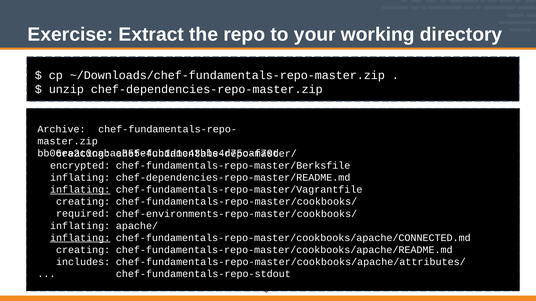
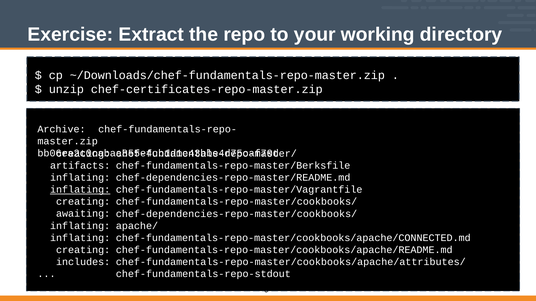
chef-dependencies-repo-master.zip: chef-dependencies-repo-master.zip -> chef-certificates-repo-master.zip
encrypted: encrypted -> artifacts
required: required -> awaiting
chef-environments-repo-master/cookbooks/: chef-environments-repo-master/cookbooks/ -> chef-dependencies-repo-master/cookbooks/
inflating at (80, 238) underline: present -> none
